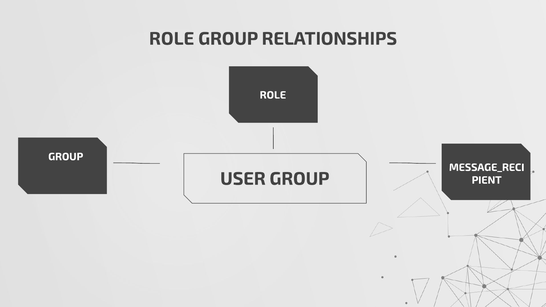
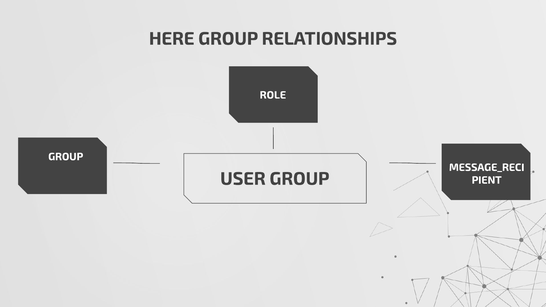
ROLE at (172, 39): ROLE -> HERE
